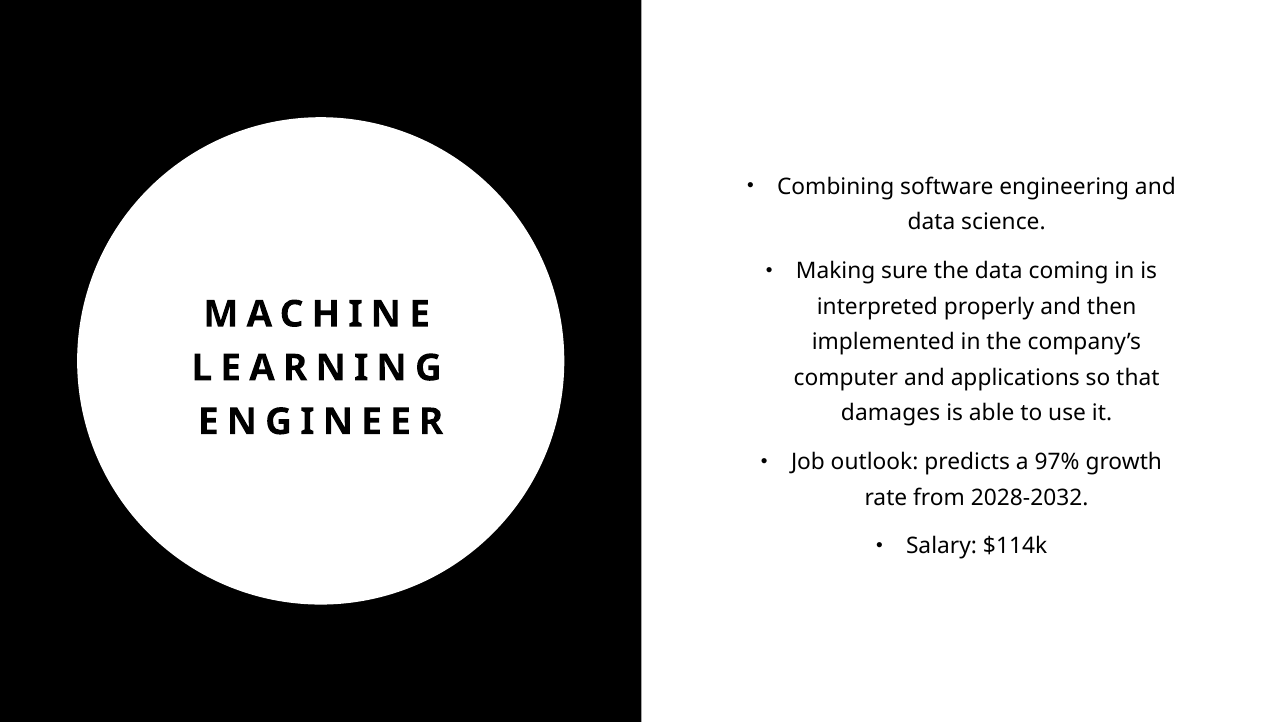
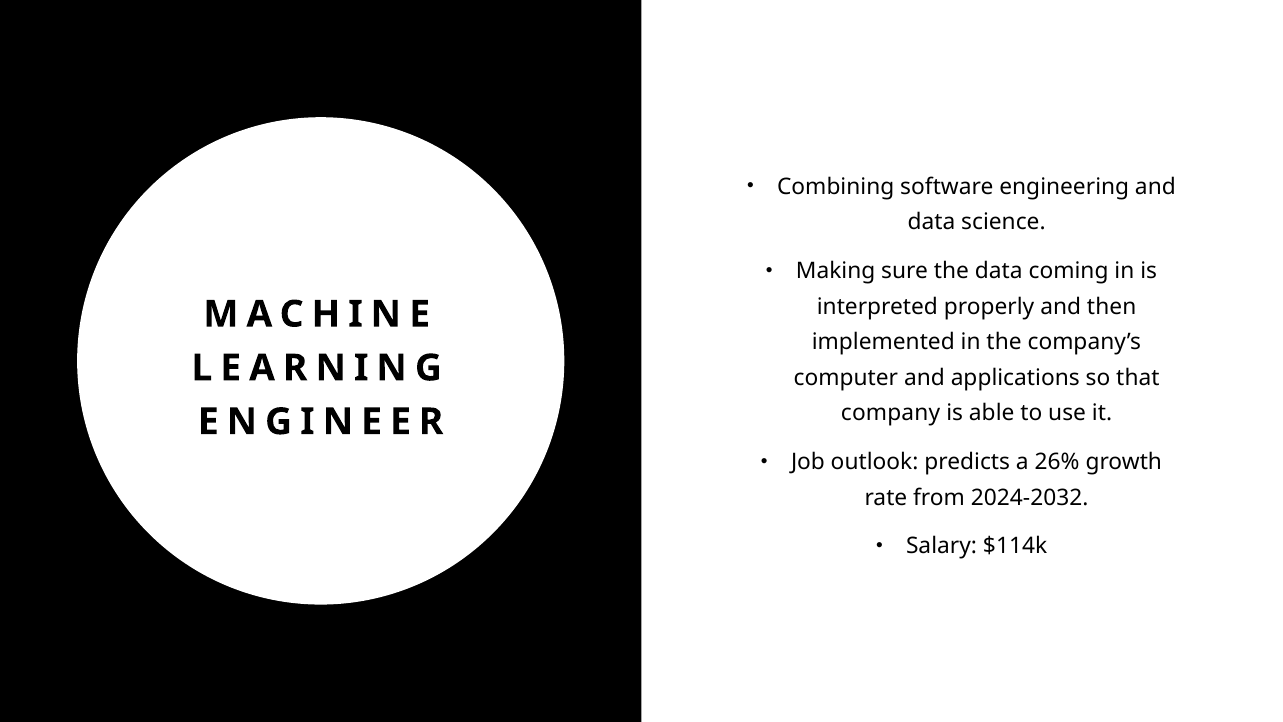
damages: damages -> company
97%: 97% -> 26%
2028-2032: 2028-2032 -> 2024-2032
